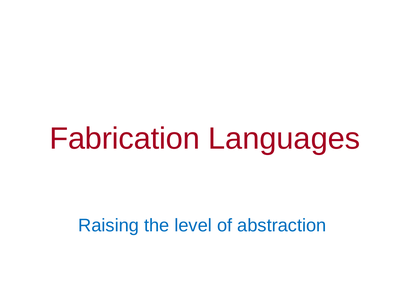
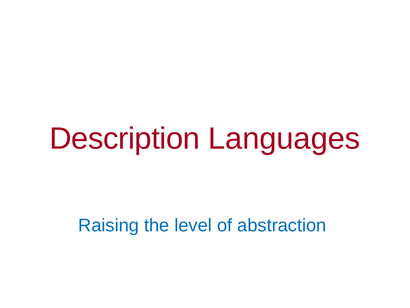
Fabrication: Fabrication -> Description
